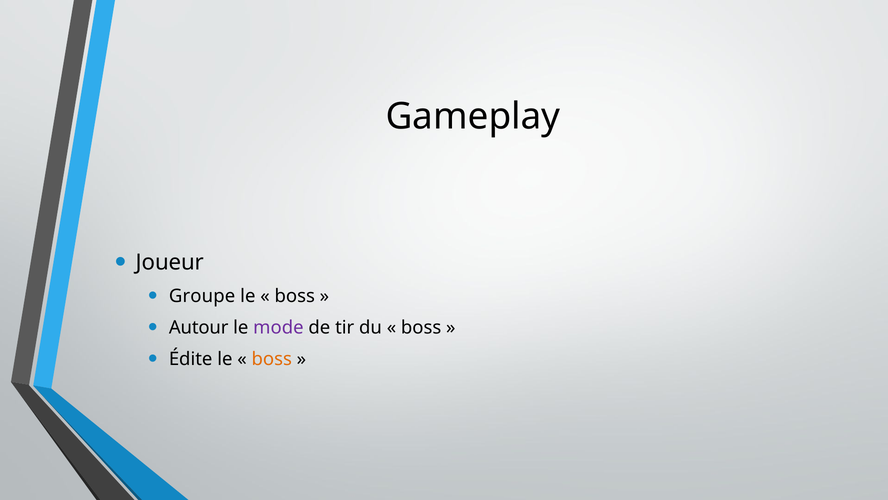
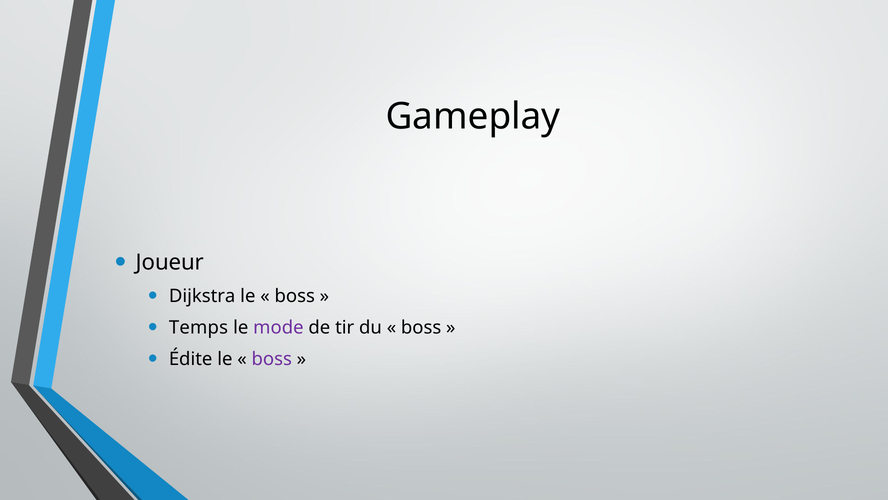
Groupe: Groupe -> Dijkstra
Autour: Autour -> Temps
boss at (272, 359) colour: orange -> purple
